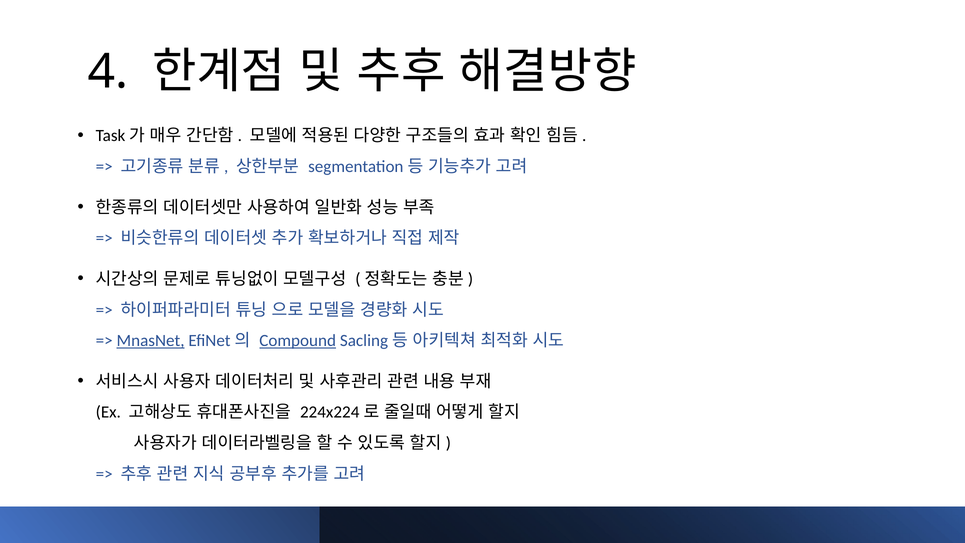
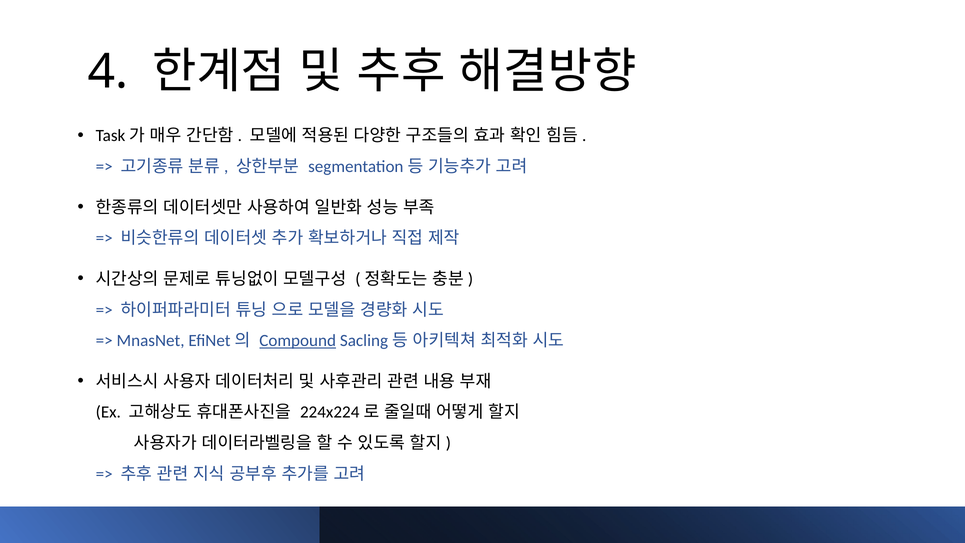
MnasNet underline: present -> none
